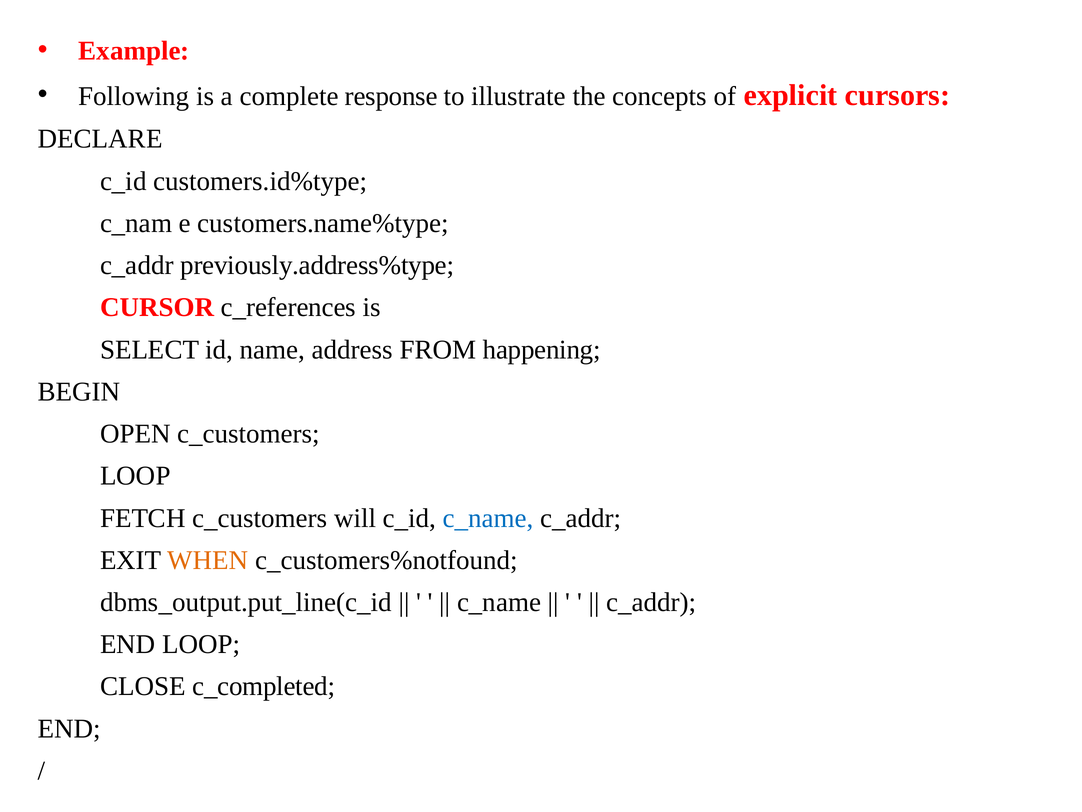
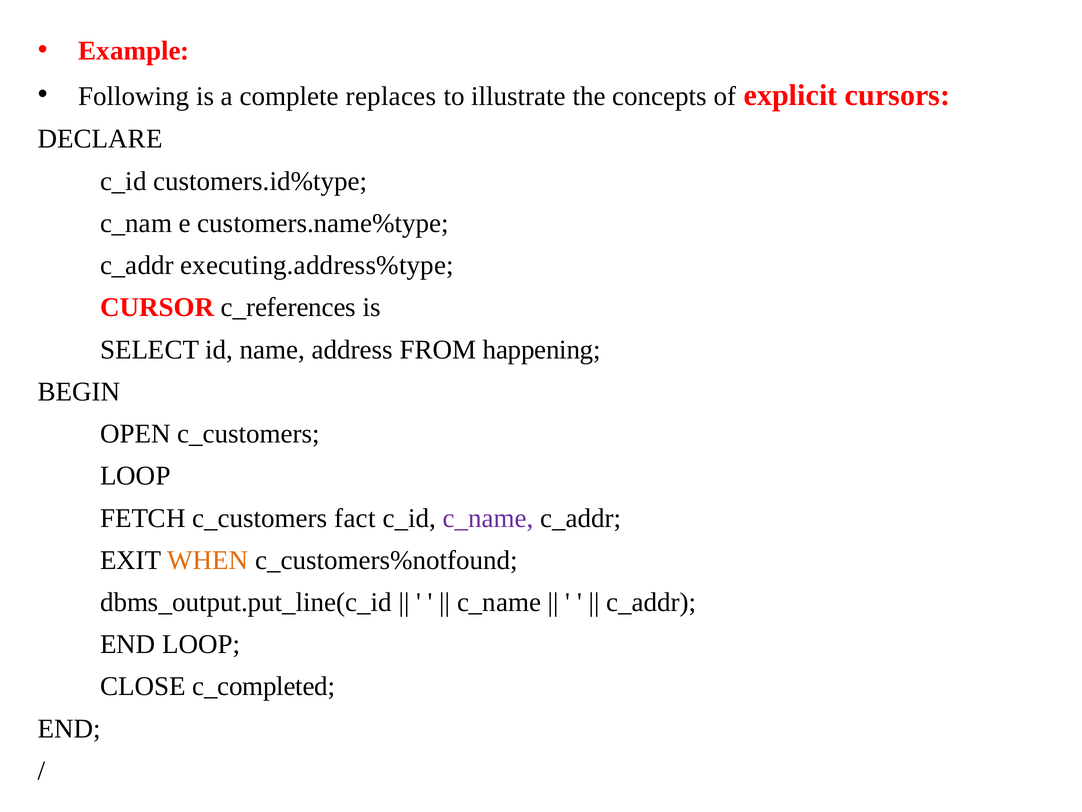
response: response -> replaces
previously.address%type: previously.address%type -> executing.address%type
will: will -> fact
c_name at (488, 518) colour: blue -> purple
